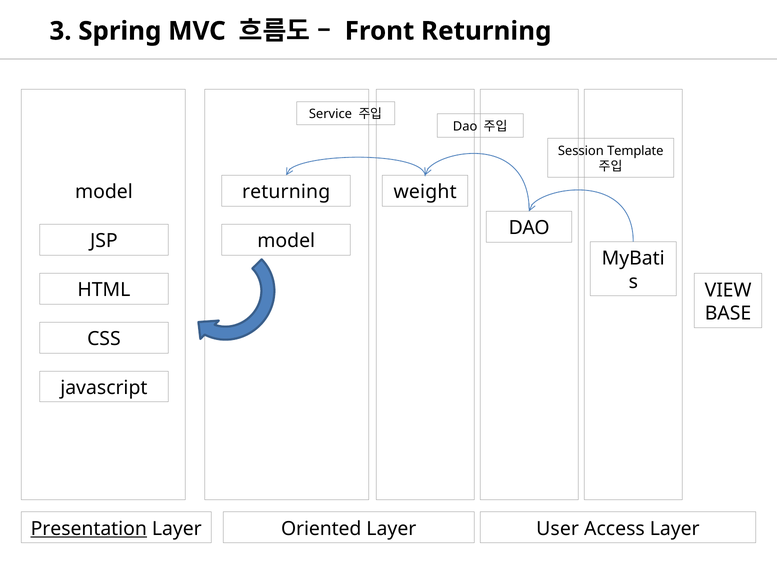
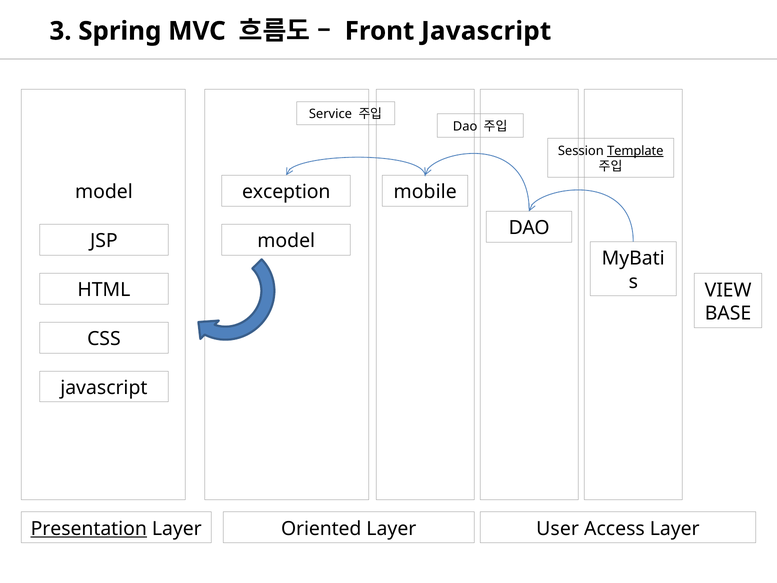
Front Returning: Returning -> Javascript
Template underline: none -> present
returning at (286, 192): returning -> exception
weight: weight -> mobile
